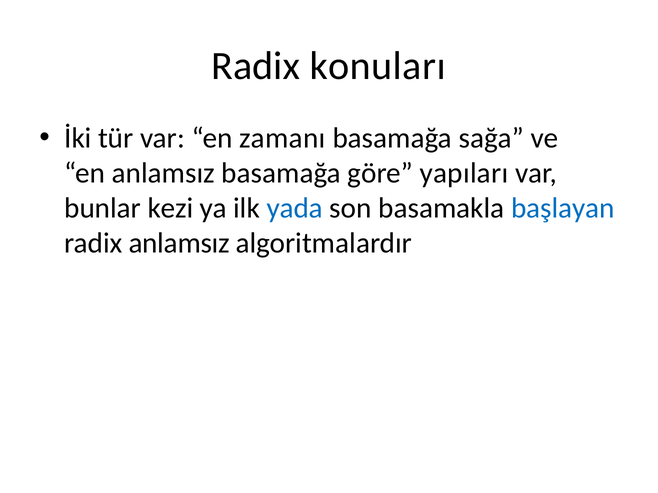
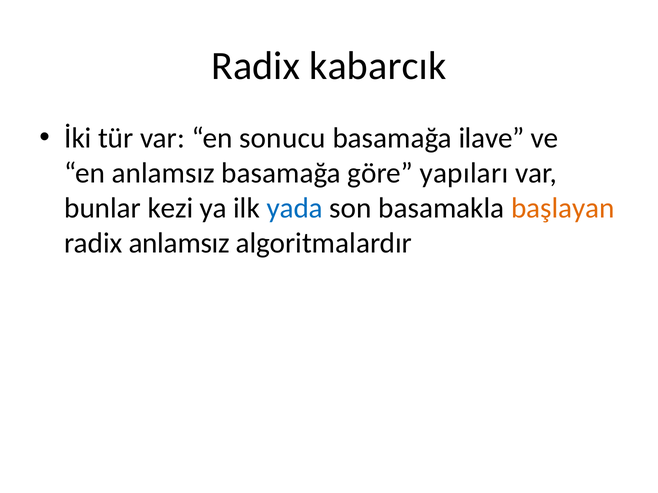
konuları: konuları -> kabarcık
zamanı: zamanı -> sonucu
sağa: sağa -> ilave
başlayan colour: blue -> orange
